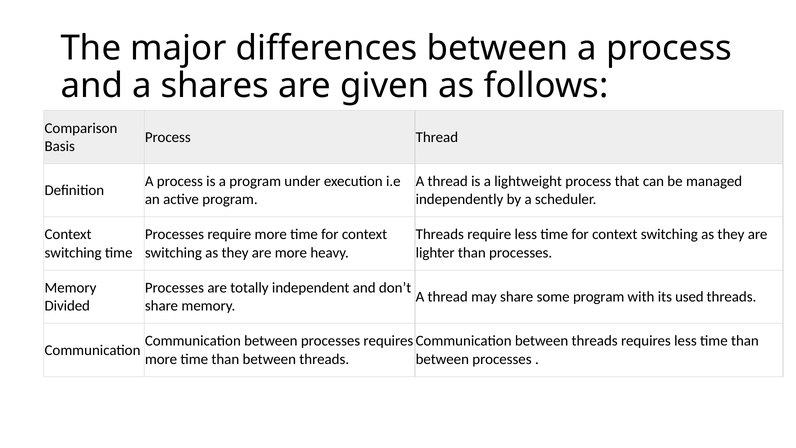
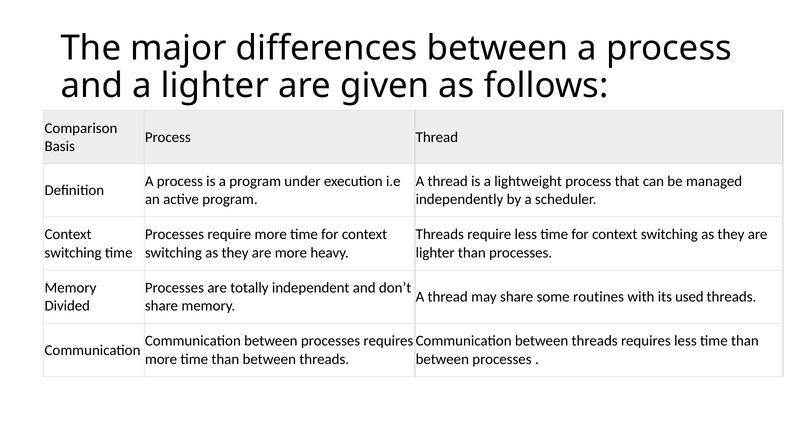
a shares: shares -> lighter
some program: program -> routines
